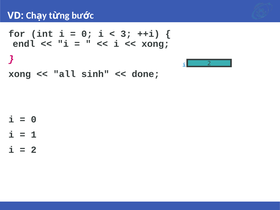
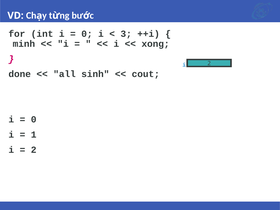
endl: endl -> minh
xong at (20, 74): xong -> done
done: done -> cout
